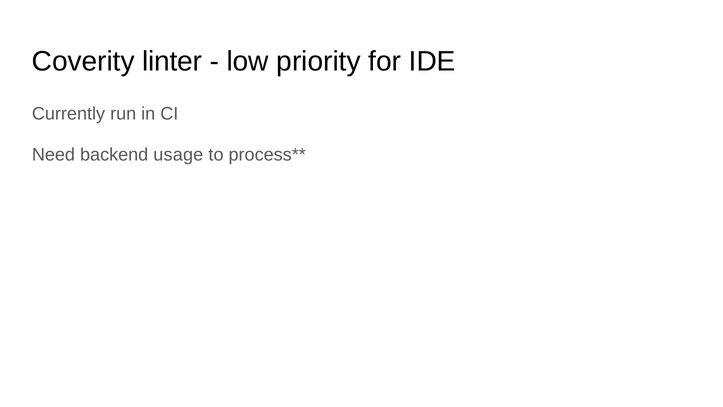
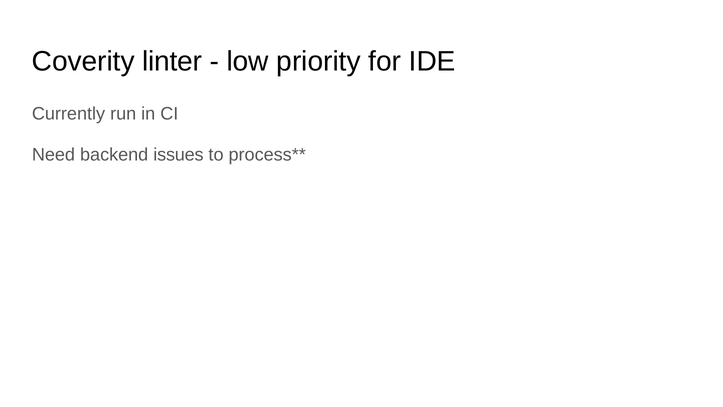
usage: usage -> issues
